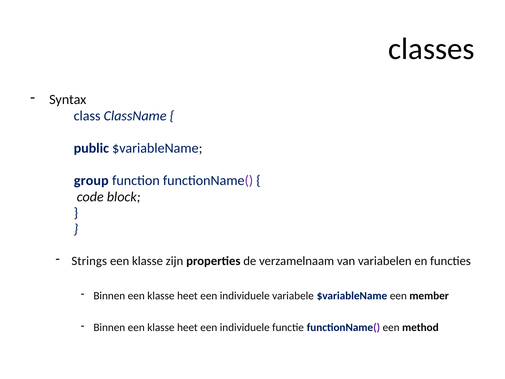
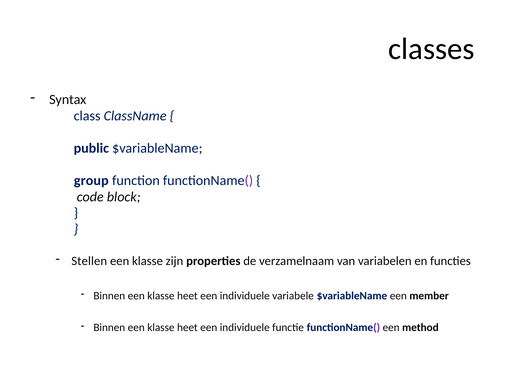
Strings: Strings -> Stellen
